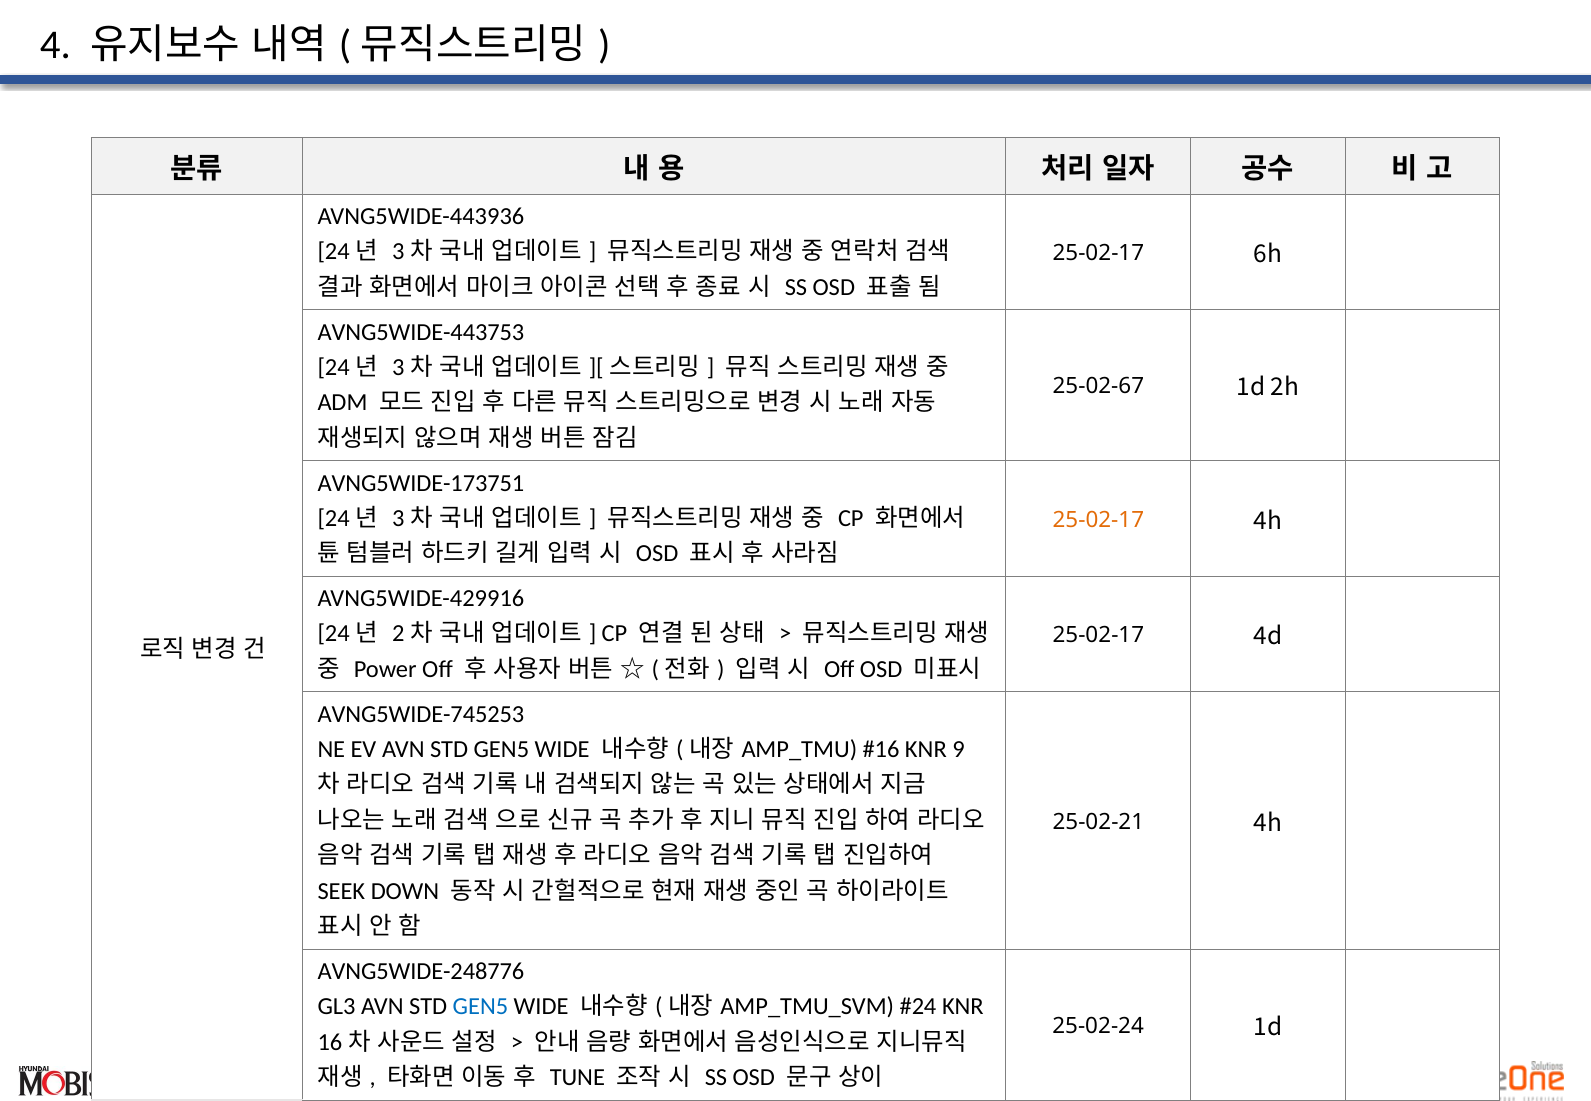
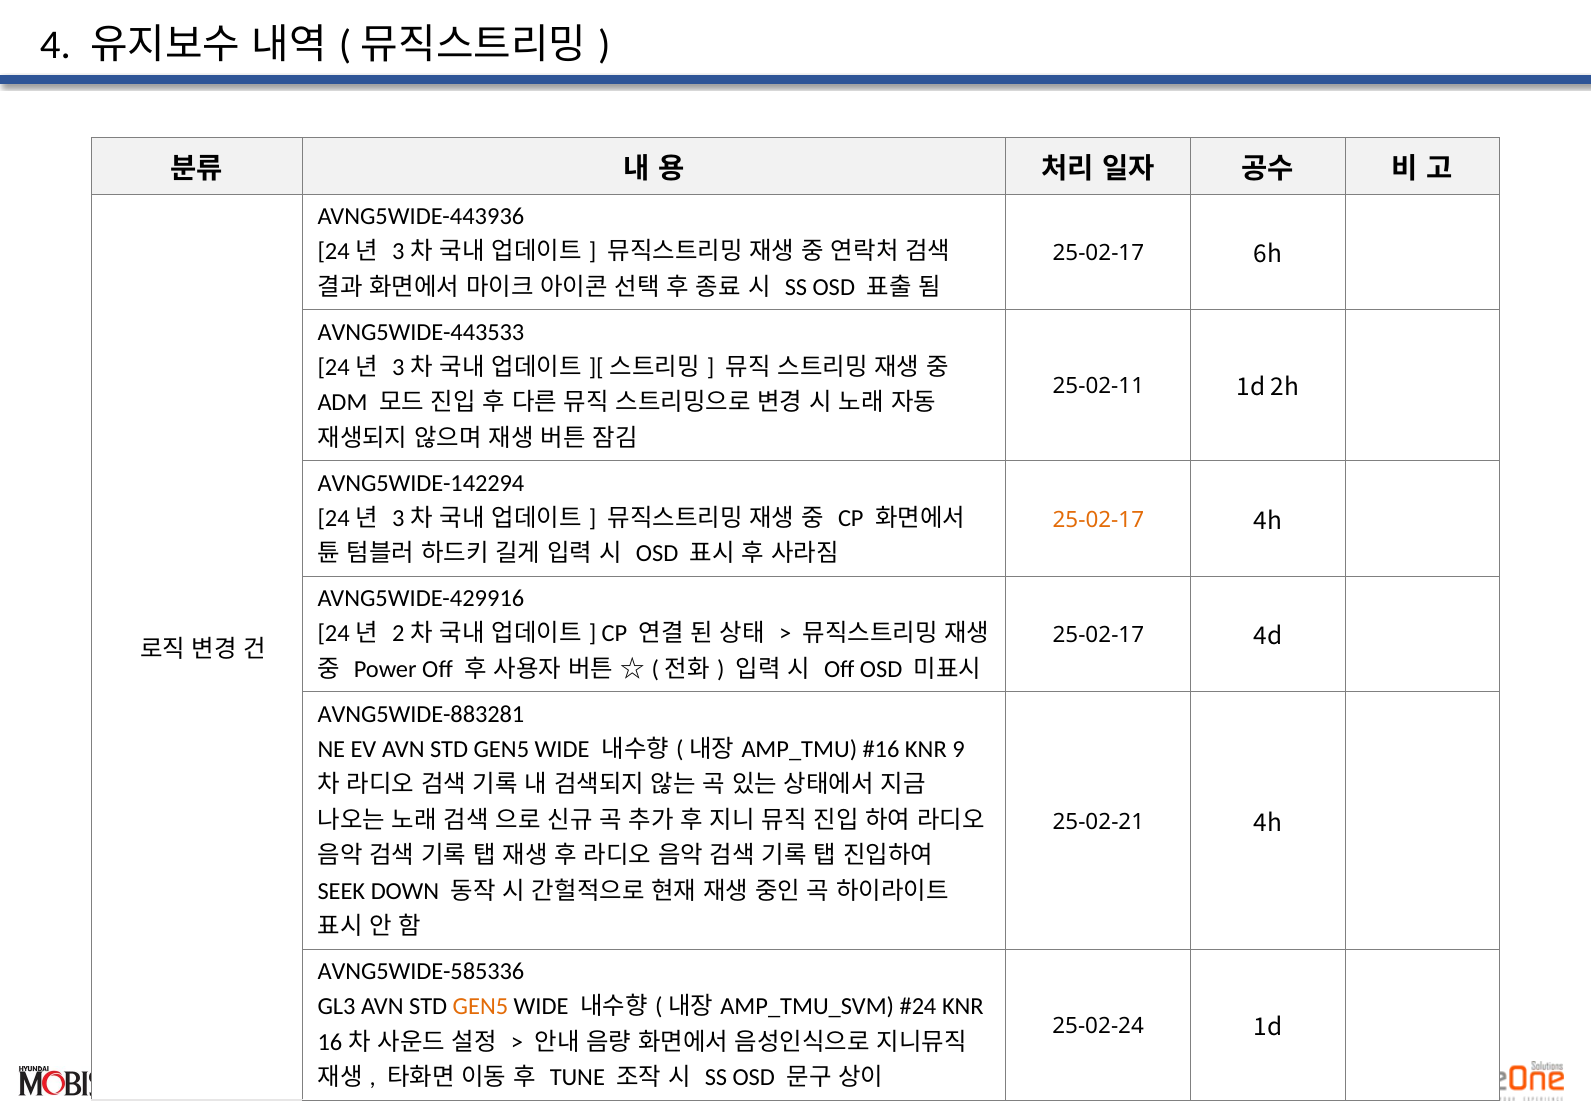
AVNG5WIDE-443753: AVNG5WIDE-443753 -> AVNG5WIDE-443533
25-02-67: 25-02-67 -> 25-02-11
AVNG5WIDE-173751: AVNG5WIDE-173751 -> AVNG5WIDE-142294
AVNG5WIDE-745253: AVNG5WIDE-745253 -> AVNG5WIDE-883281
AVNG5WIDE-248776: AVNG5WIDE-248776 -> AVNG5WIDE-585336
GEN5 at (480, 1007) colour: blue -> orange
